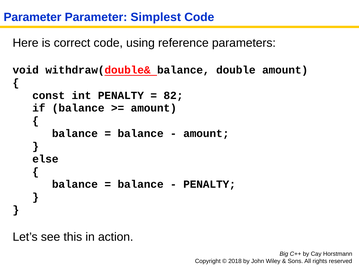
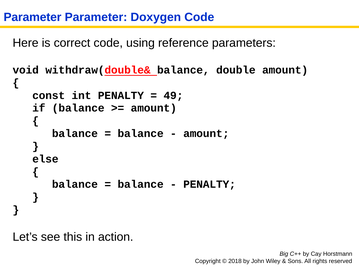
Simplest: Simplest -> Doxygen
82: 82 -> 49
